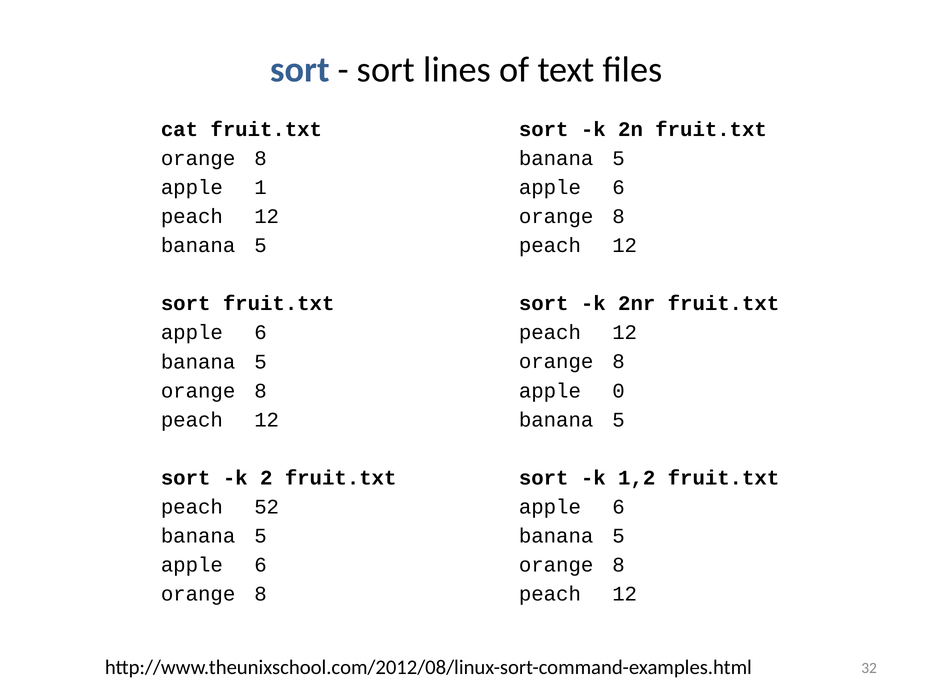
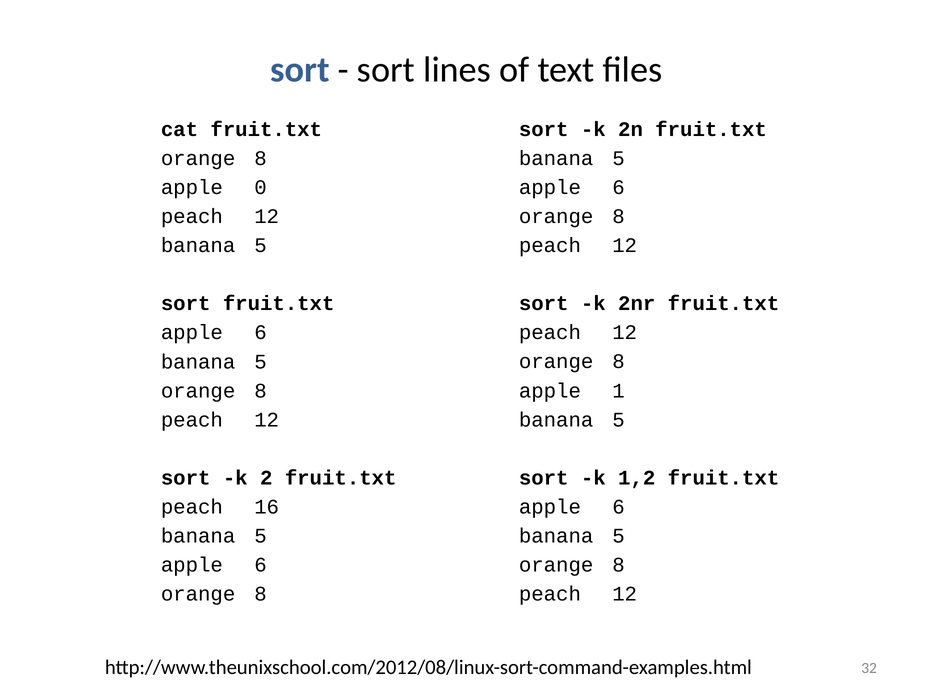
1: 1 -> 0
0: 0 -> 1
52: 52 -> 16
